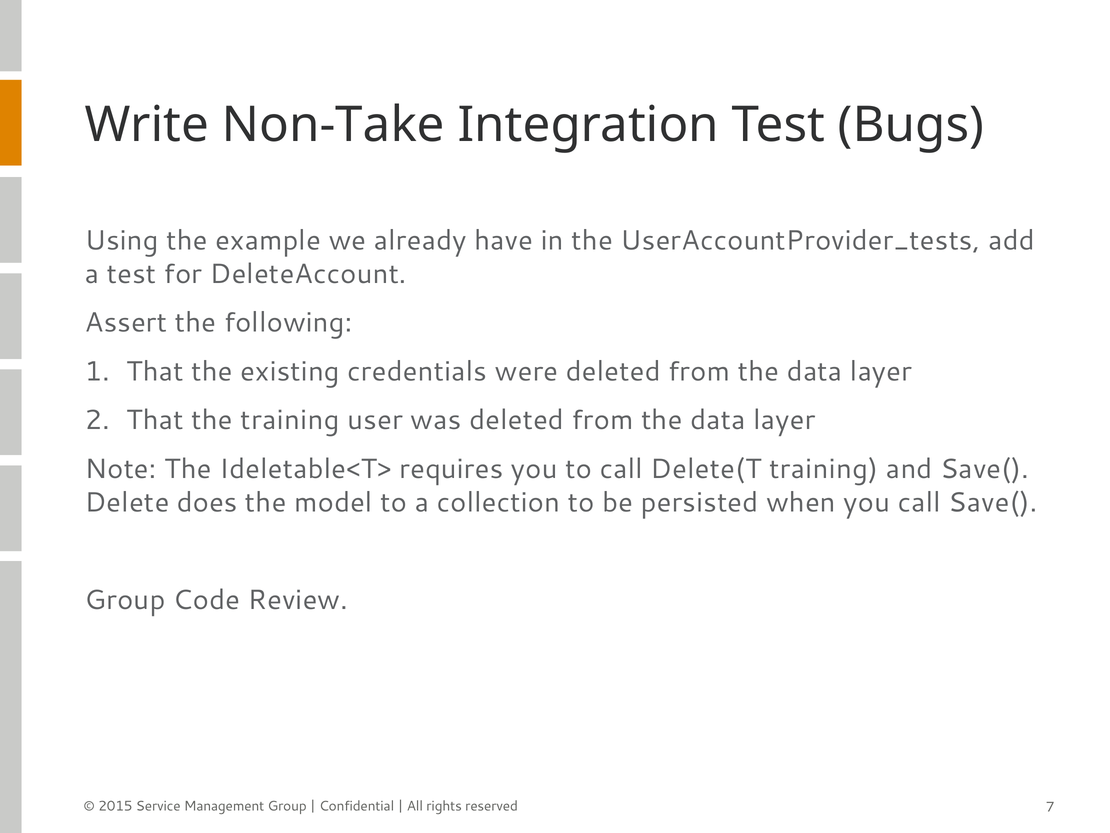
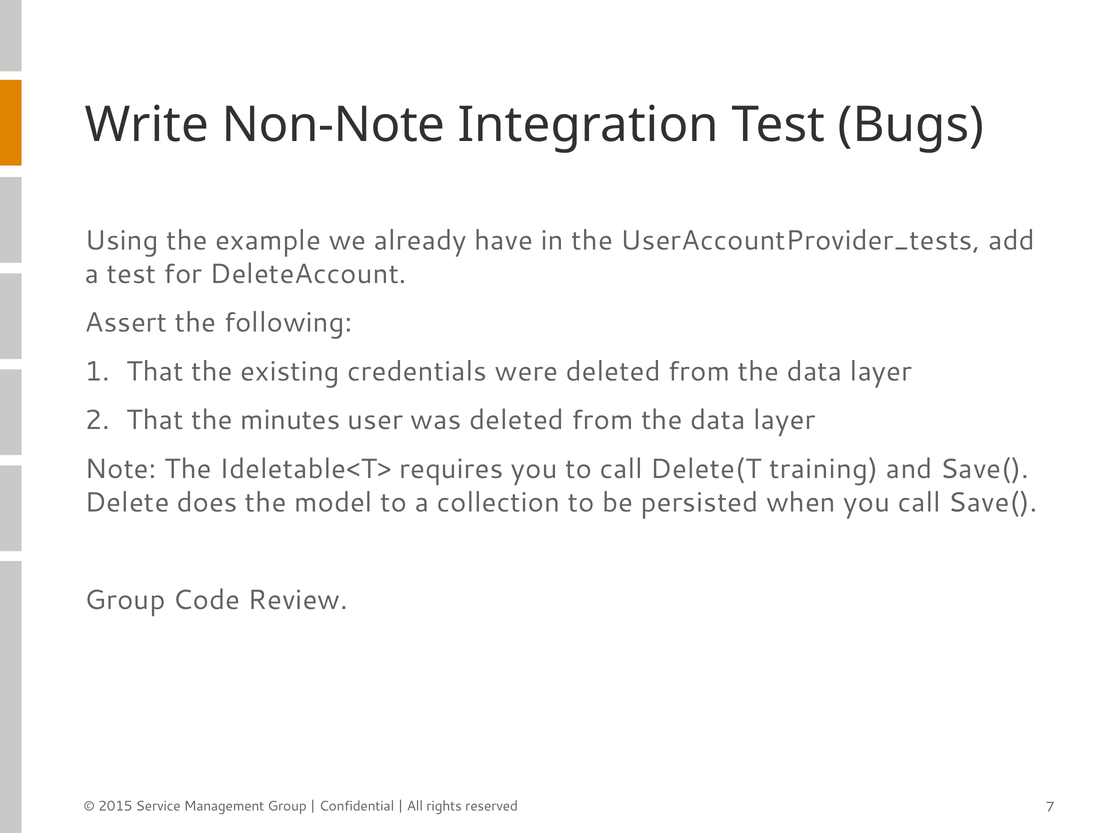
Non-Take: Non-Take -> Non-Note
the training: training -> minutes
